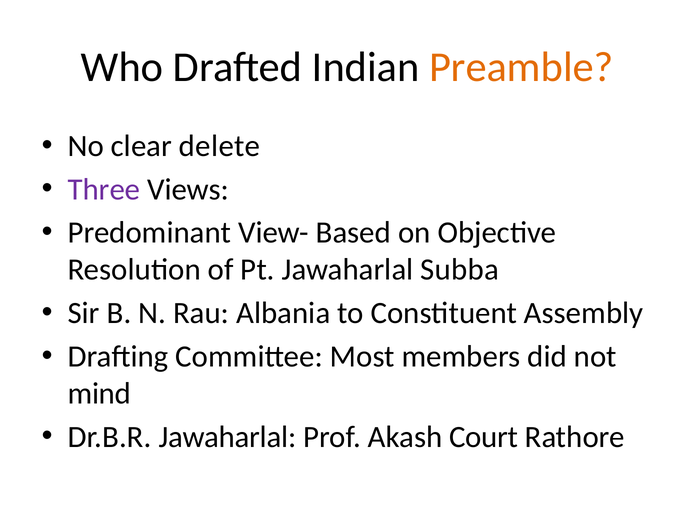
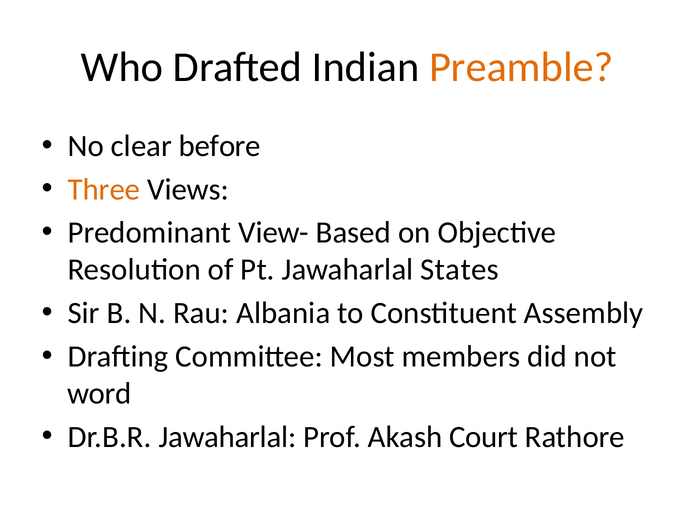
delete: delete -> before
Three colour: purple -> orange
Subba: Subba -> States
mind: mind -> word
